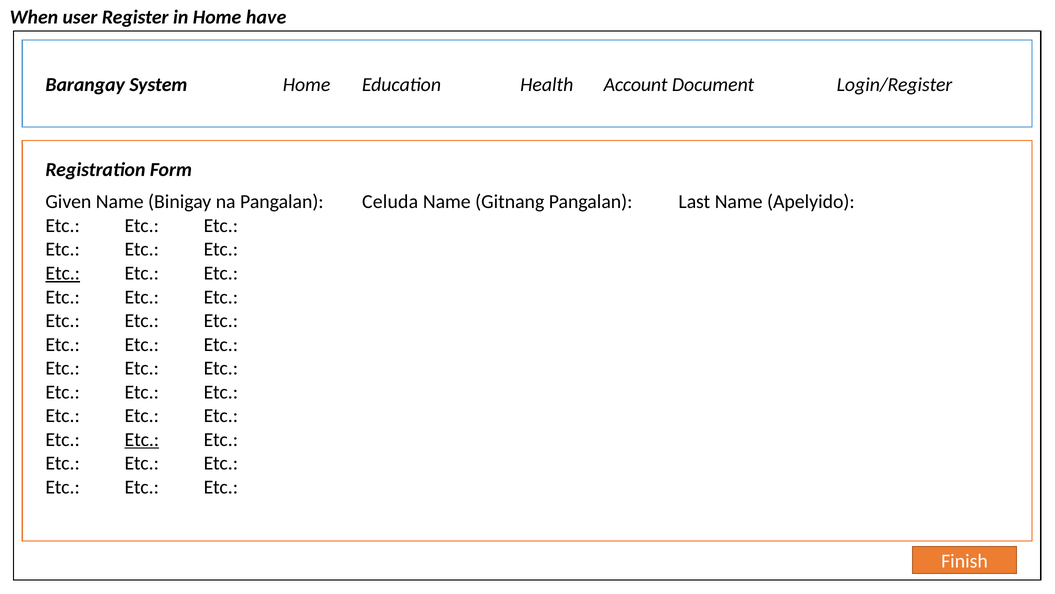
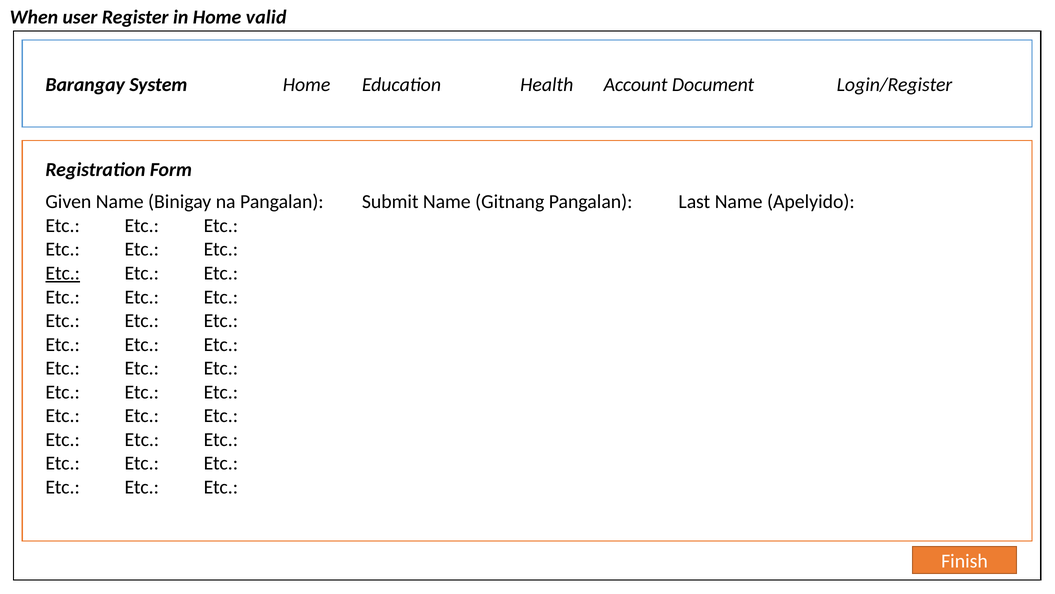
have: have -> valid
Celuda: Celuda -> Submit
Etc at (142, 439) underline: present -> none
